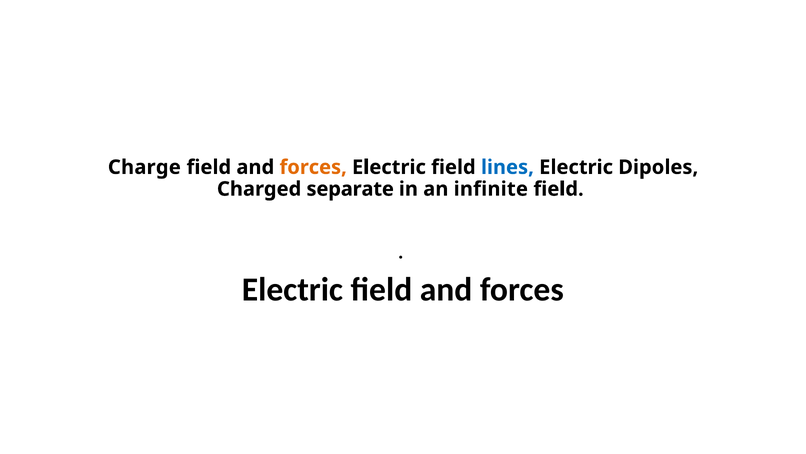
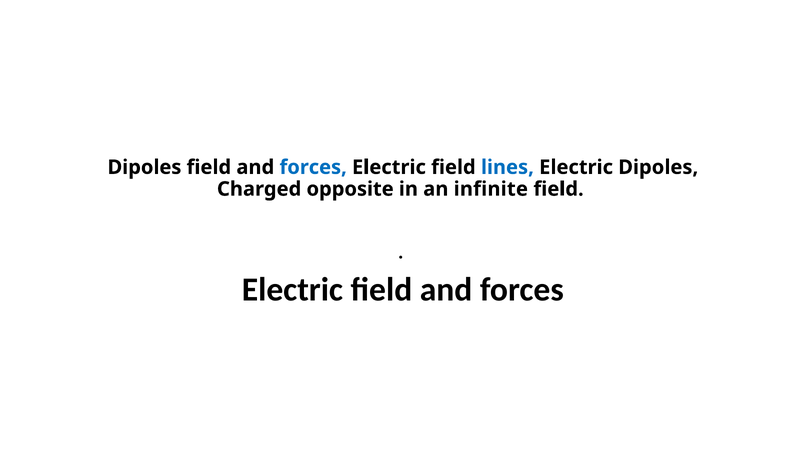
Charge at (144, 167): Charge -> Dipoles
forces at (313, 167) colour: orange -> blue
separate: separate -> opposite
